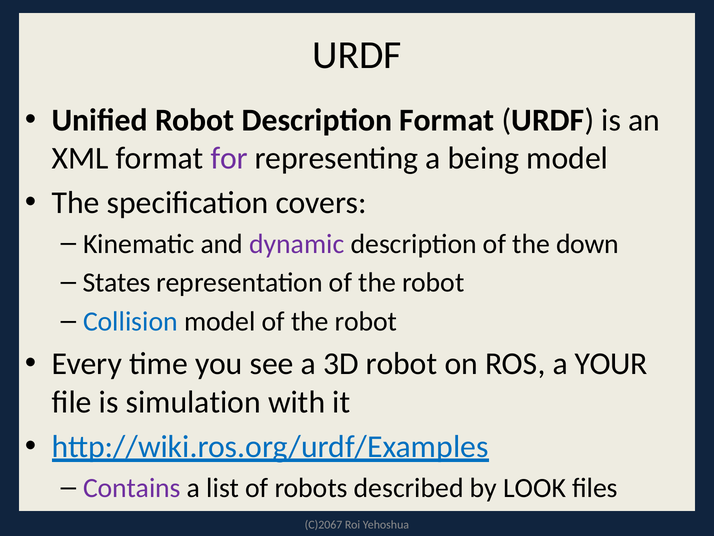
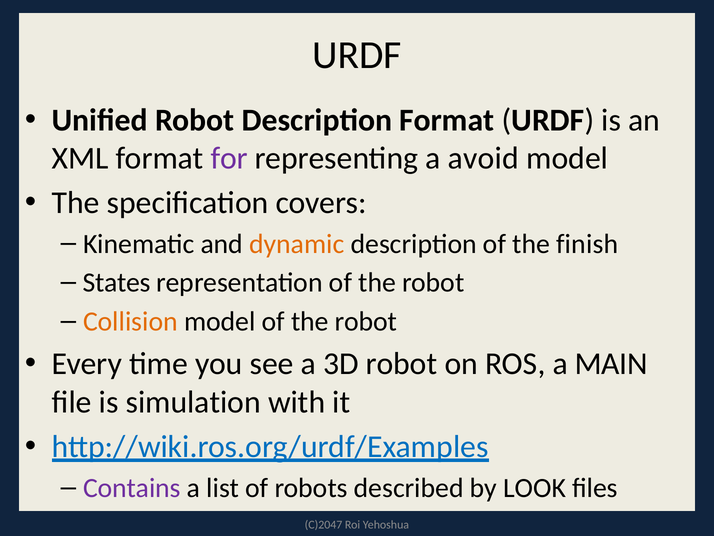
being: being -> avoid
dynamic colour: purple -> orange
down: down -> finish
Collision colour: blue -> orange
YOUR: YOUR -> MAIN
C)2067: C)2067 -> C)2047
